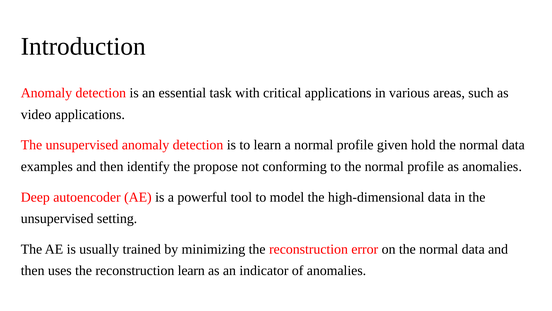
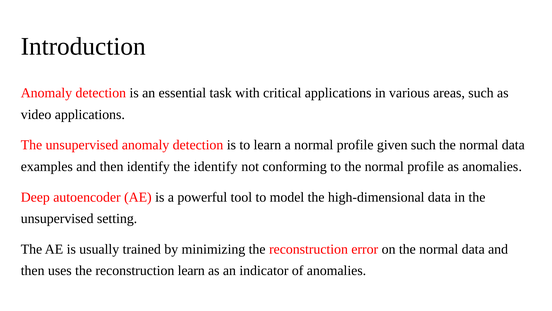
given hold: hold -> such
the propose: propose -> identify
